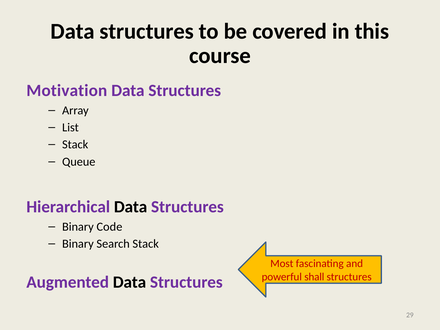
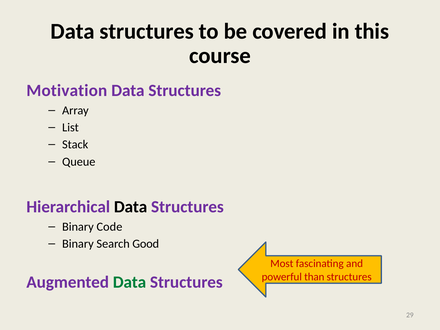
Search Stack: Stack -> Good
shall: shall -> than
Data at (130, 282) colour: black -> green
